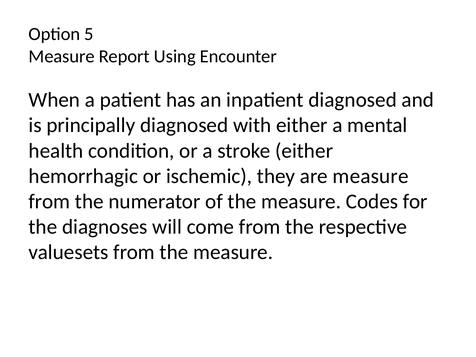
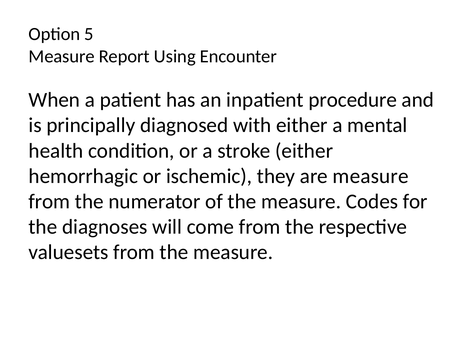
inpatient diagnosed: diagnosed -> procedure
